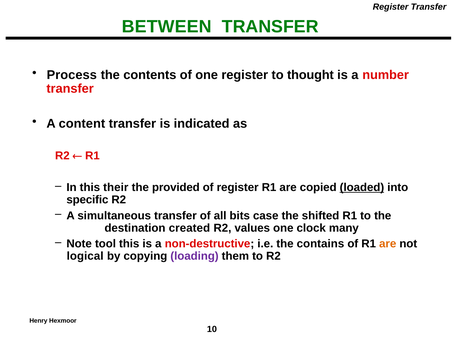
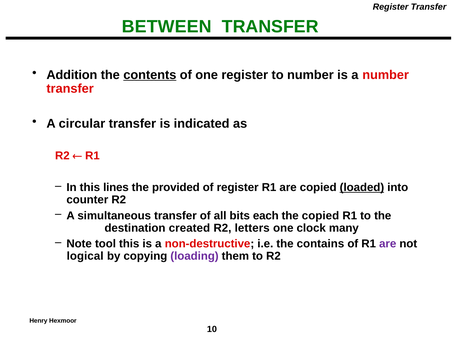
Process: Process -> Addition
contents underline: none -> present
to thought: thought -> number
content: content -> circular
their: their -> lines
specific: specific -> counter
case: case -> each
the shifted: shifted -> copied
values: values -> letters
are at (388, 244) colour: orange -> purple
